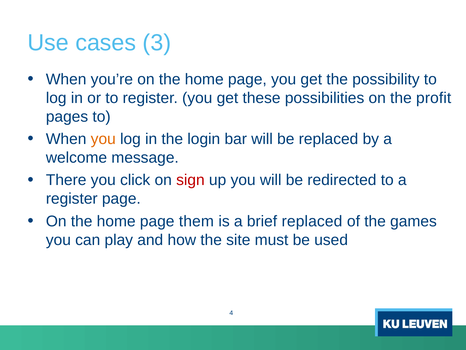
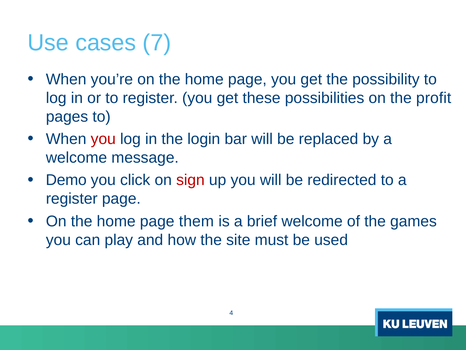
3: 3 -> 7
you at (103, 139) colour: orange -> red
There: There -> Demo
brief replaced: replaced -> welcome
